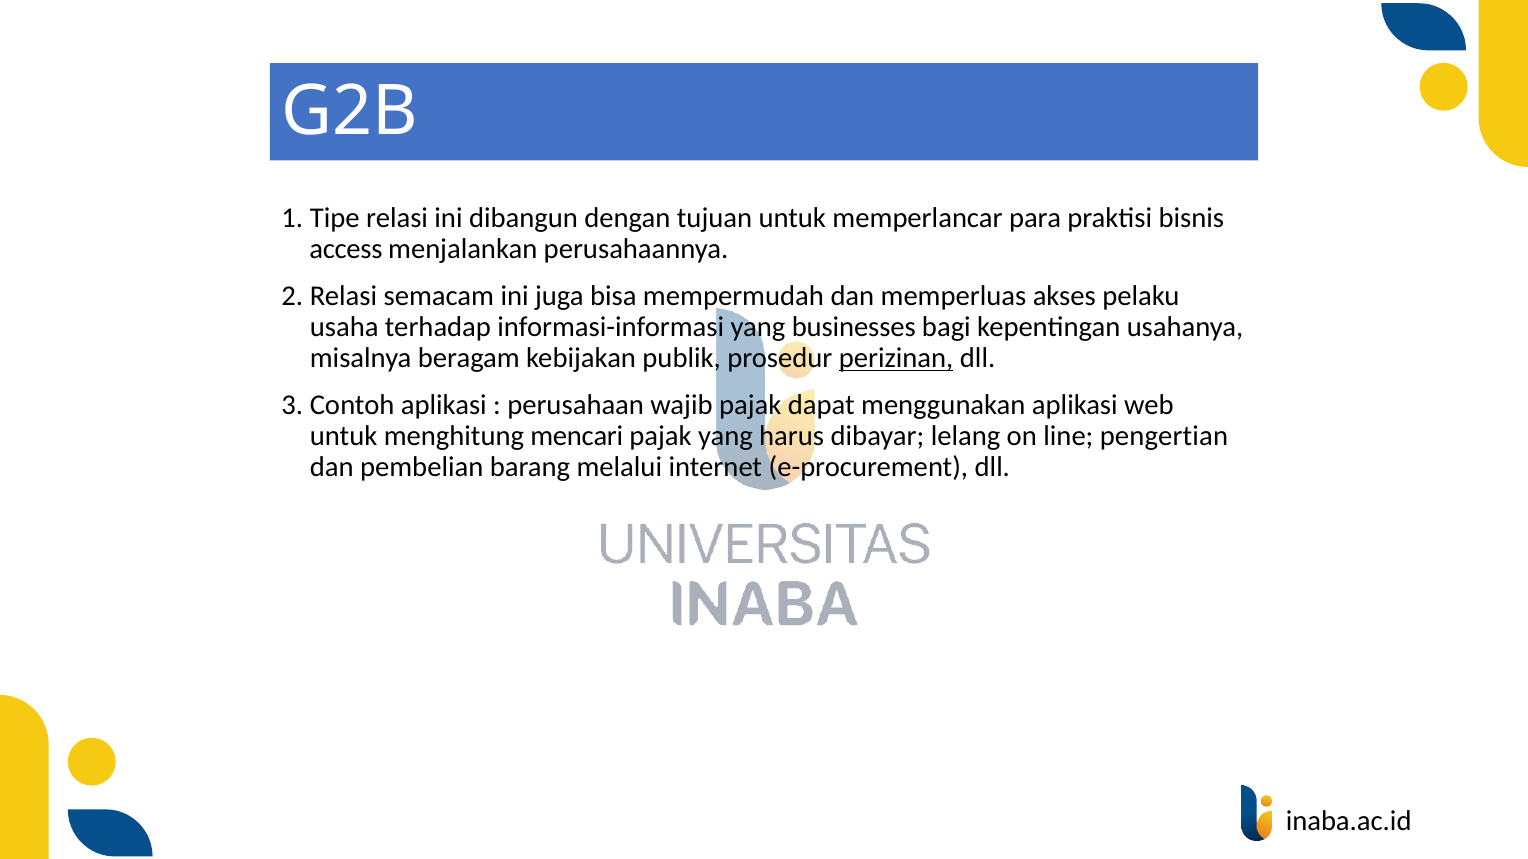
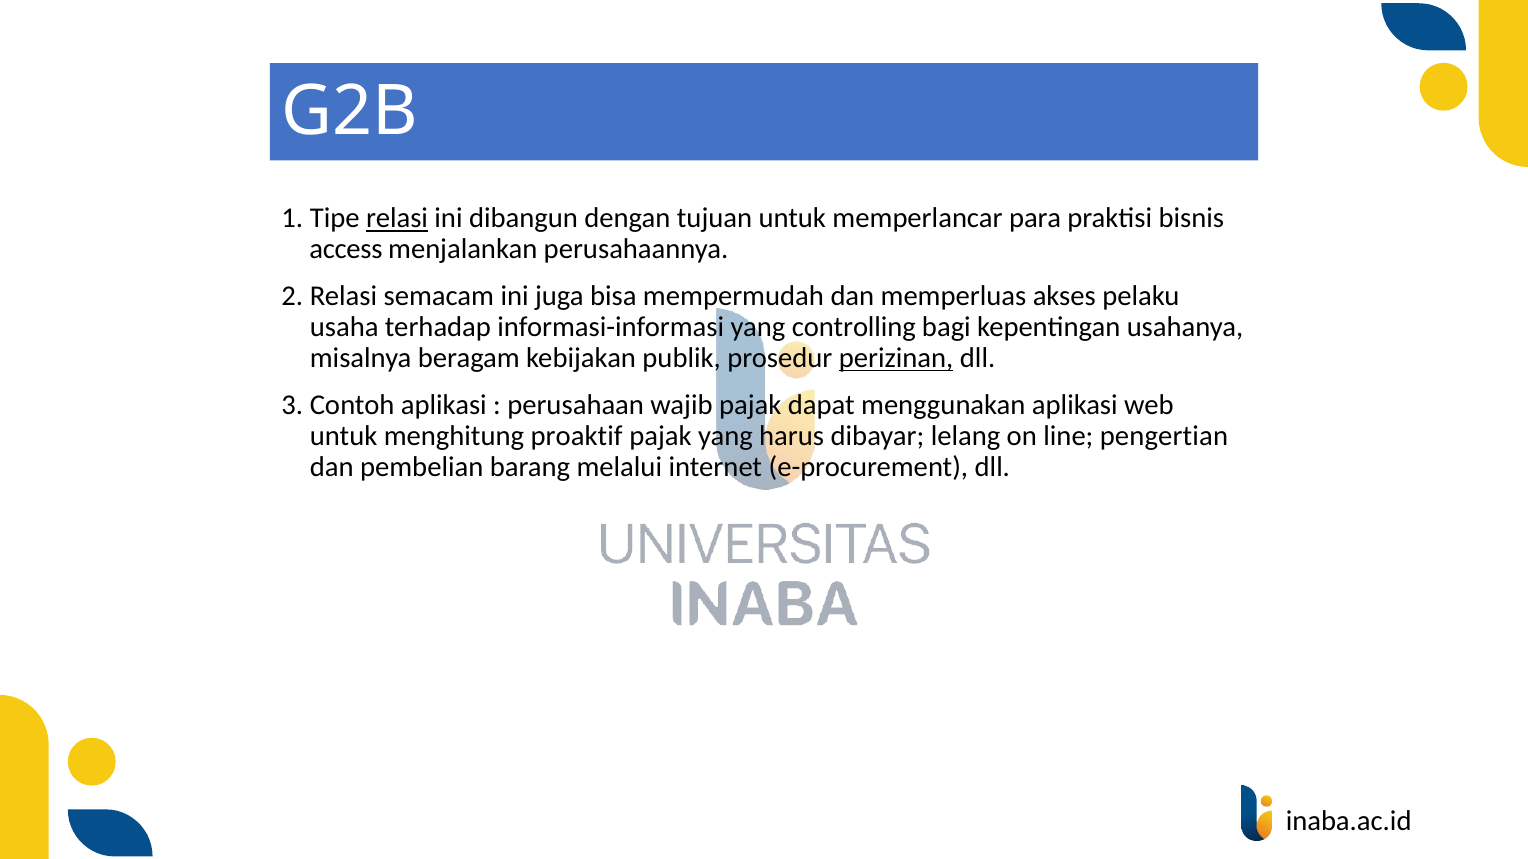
relasi underline: none -> present
businesses: businesses -> controlling
mencari: mencari -> proaktif
